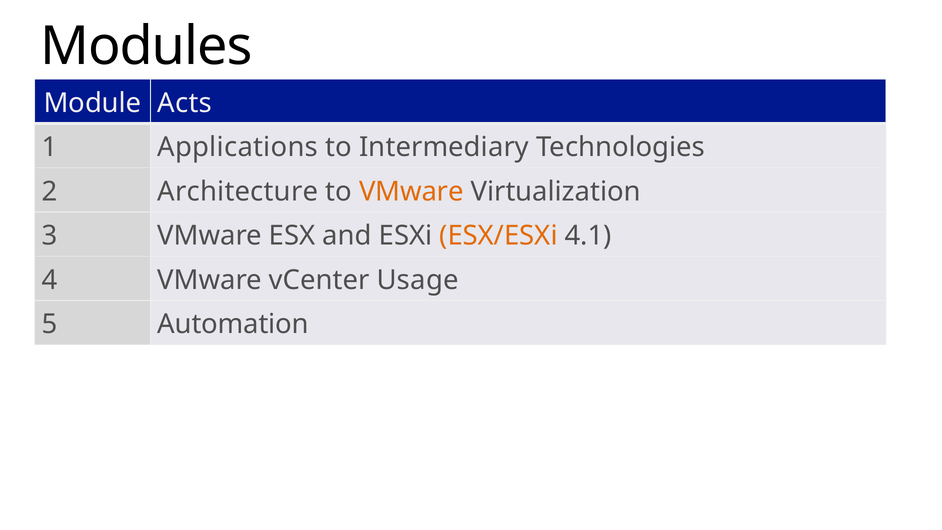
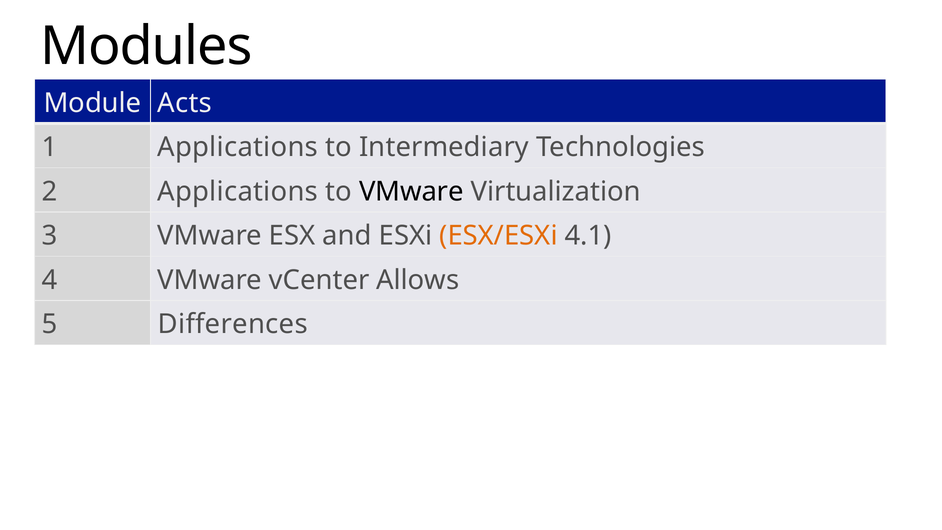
2 Architecture: Architecture -> Applications
VMware at (411, 191) colour: orange -> black
Usage: Usage -> Allows
Automation: Automation -> Differences
